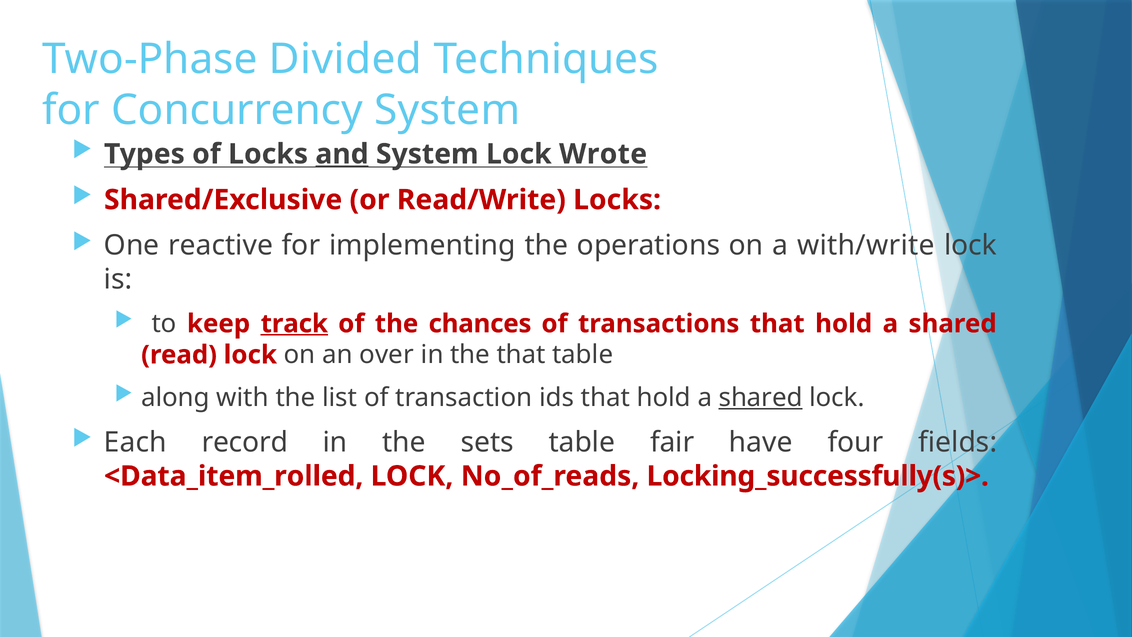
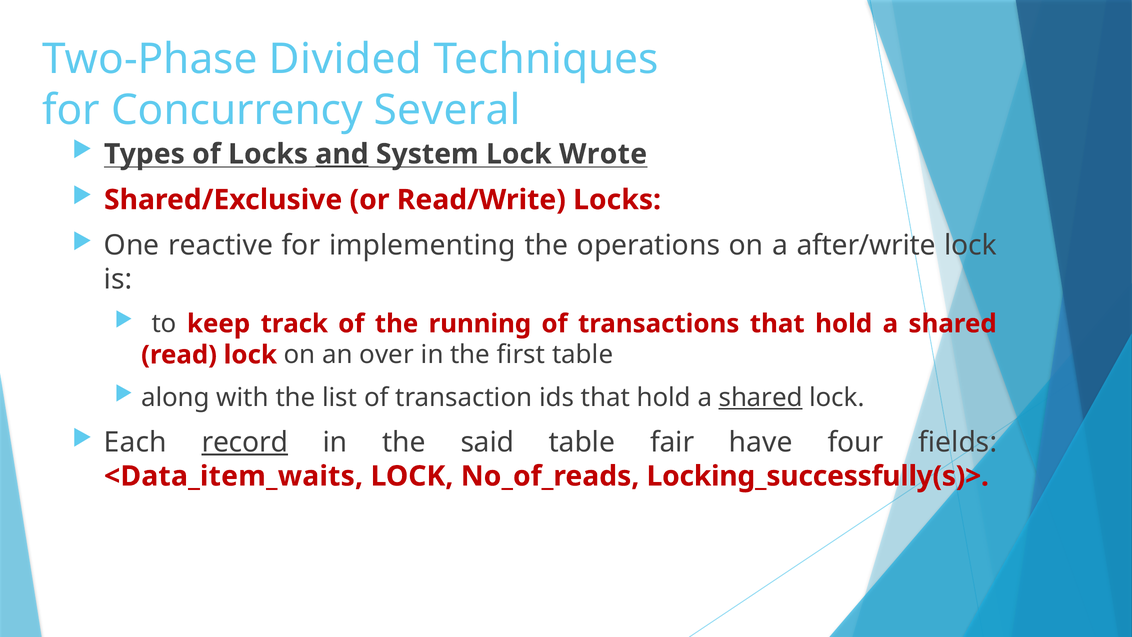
Concurrency System: System -> Several
with/write: with/write -> after/write
track underline: present -> none
chances: chances -> running
the that: that -> first
record underline: none -> present
sets: sets -> said
<Data_item_rolled: <Data_item_rolled -> <Data_item_waits
